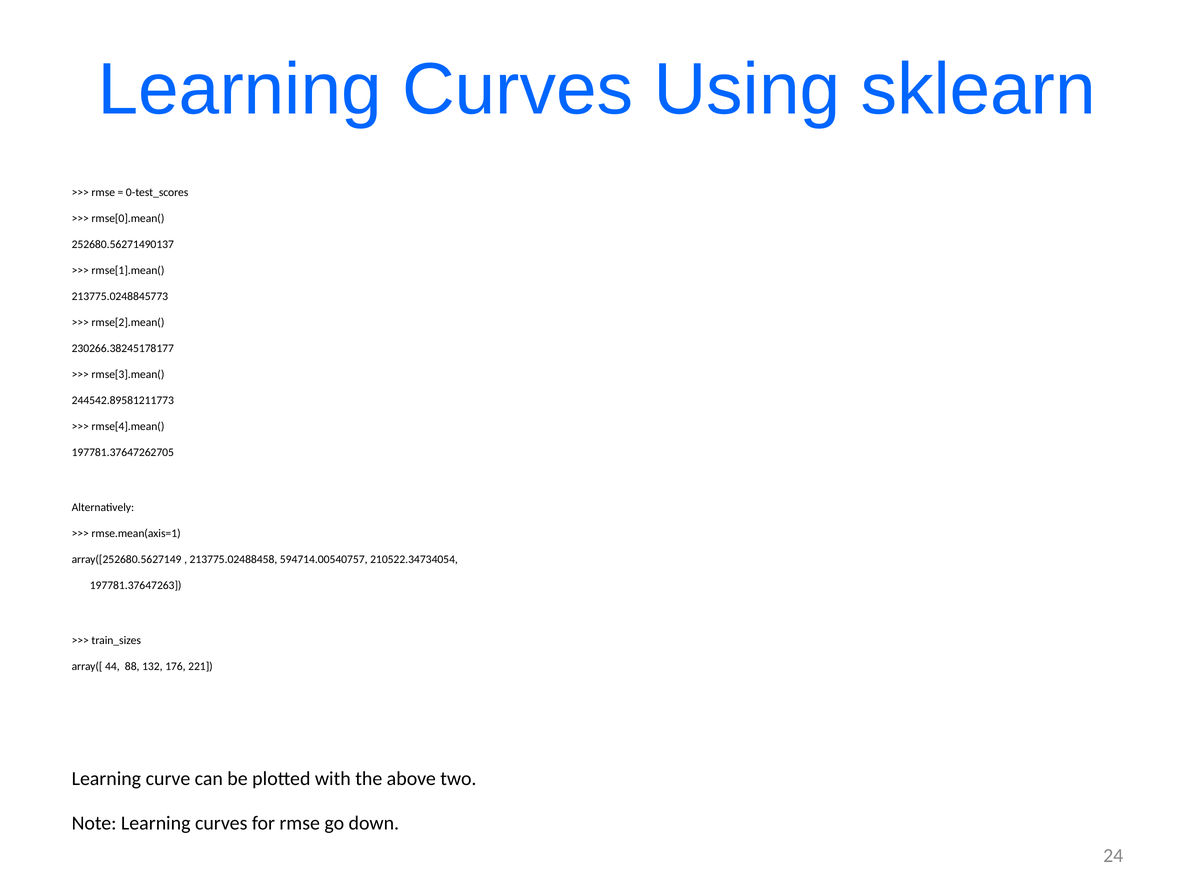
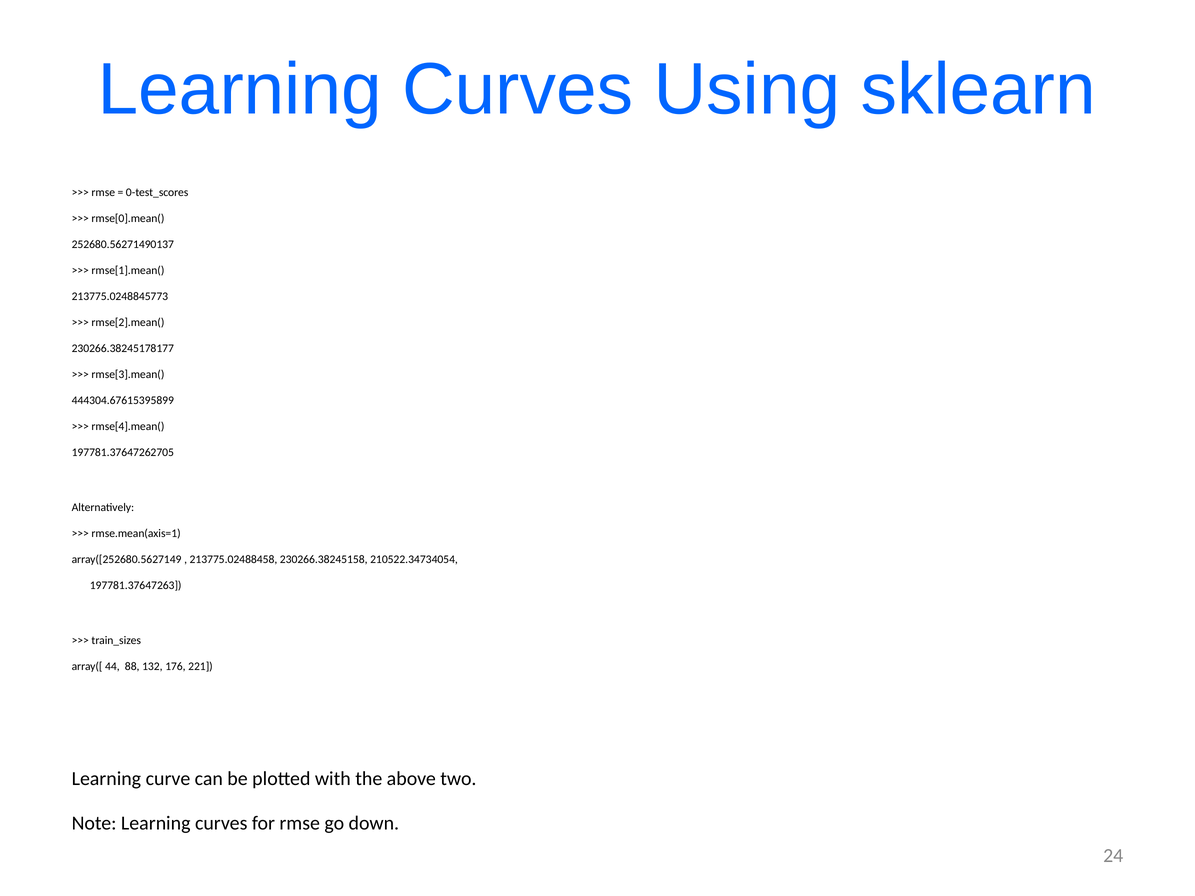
244542.89581211773: 244542.89581211773 -> 444304.67615395899
594714.00540757: 594714.00540757 -> 230266.38245158
